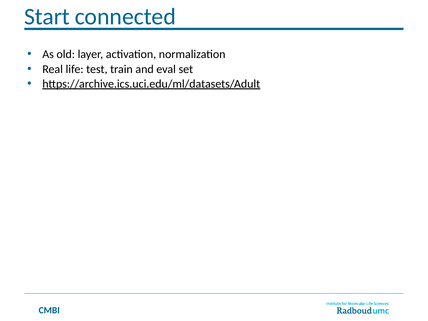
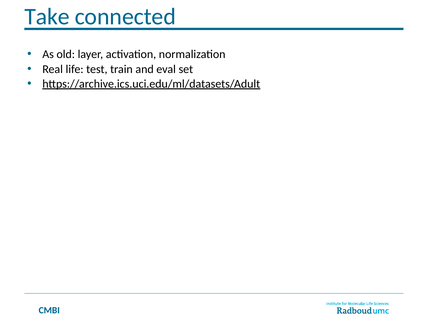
Start: Start -> Take
